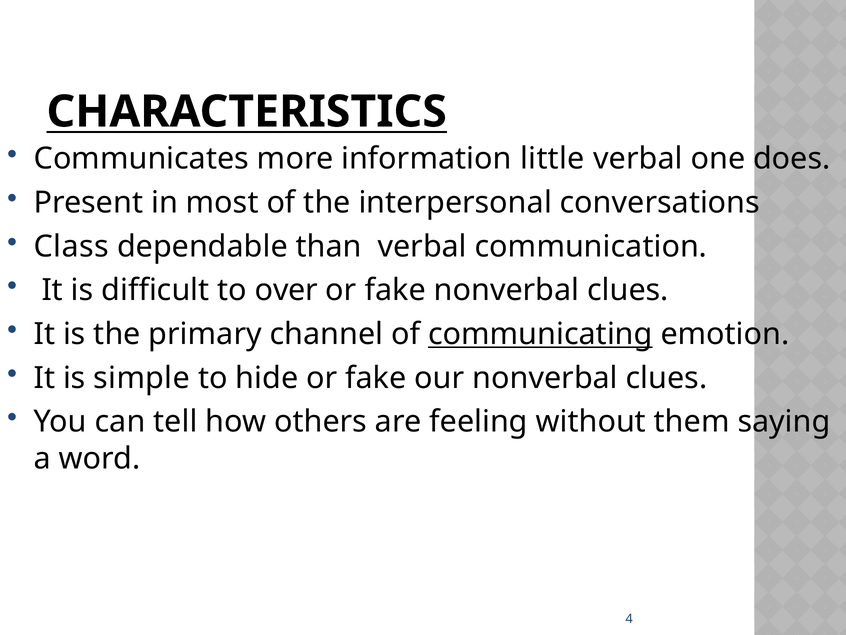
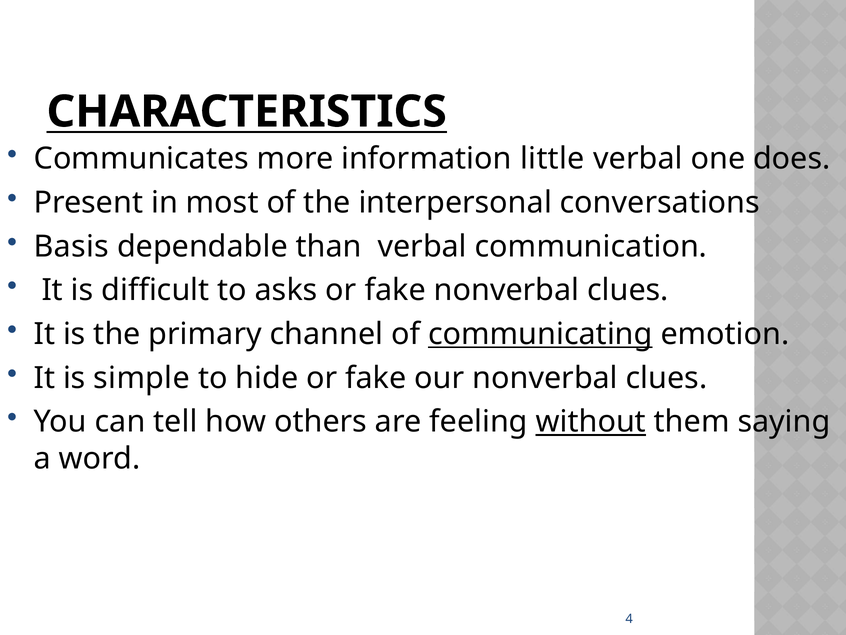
Class: Class -> Basis
over: over -> asks
without underline: none -> present
